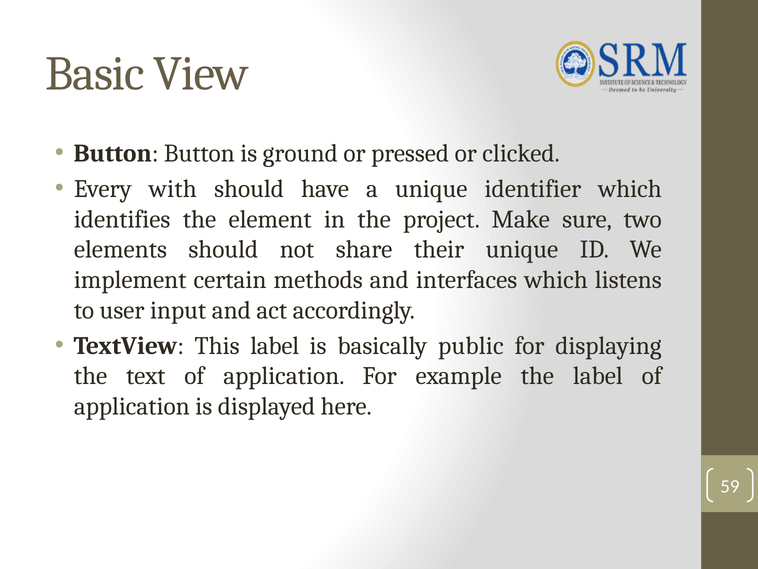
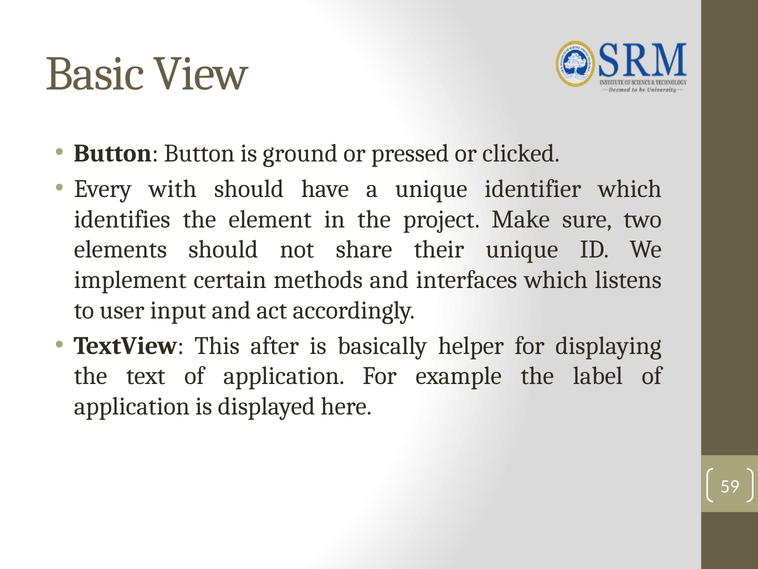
This label: label -> after
public: public -> helper
